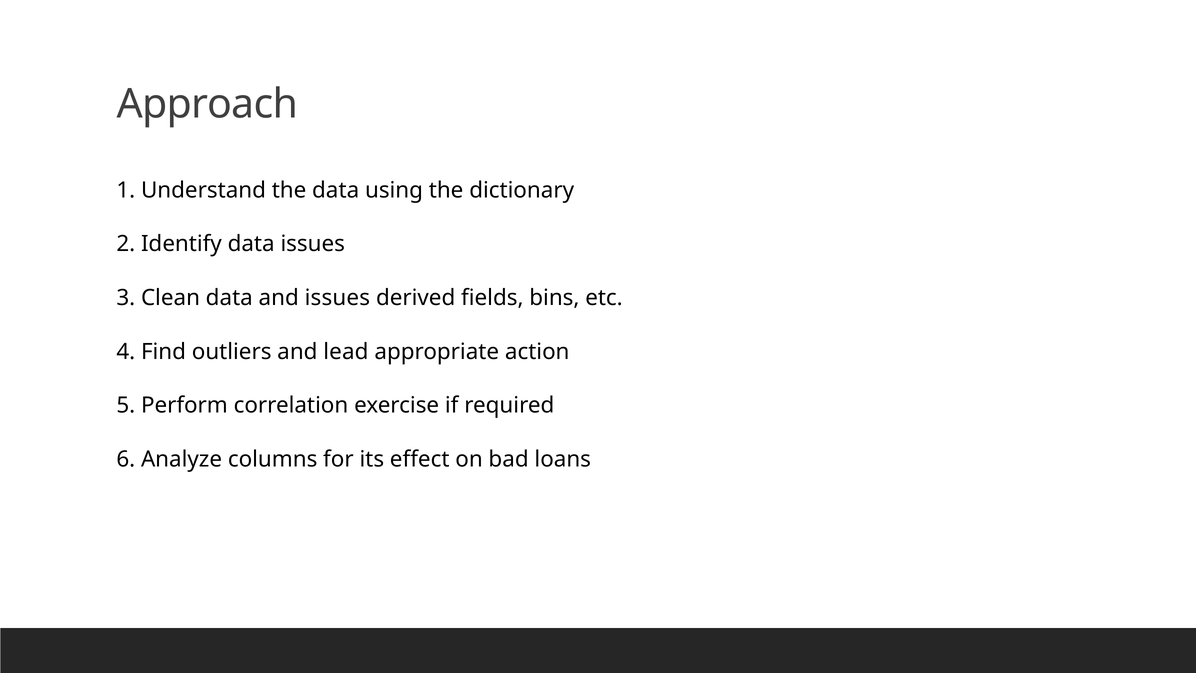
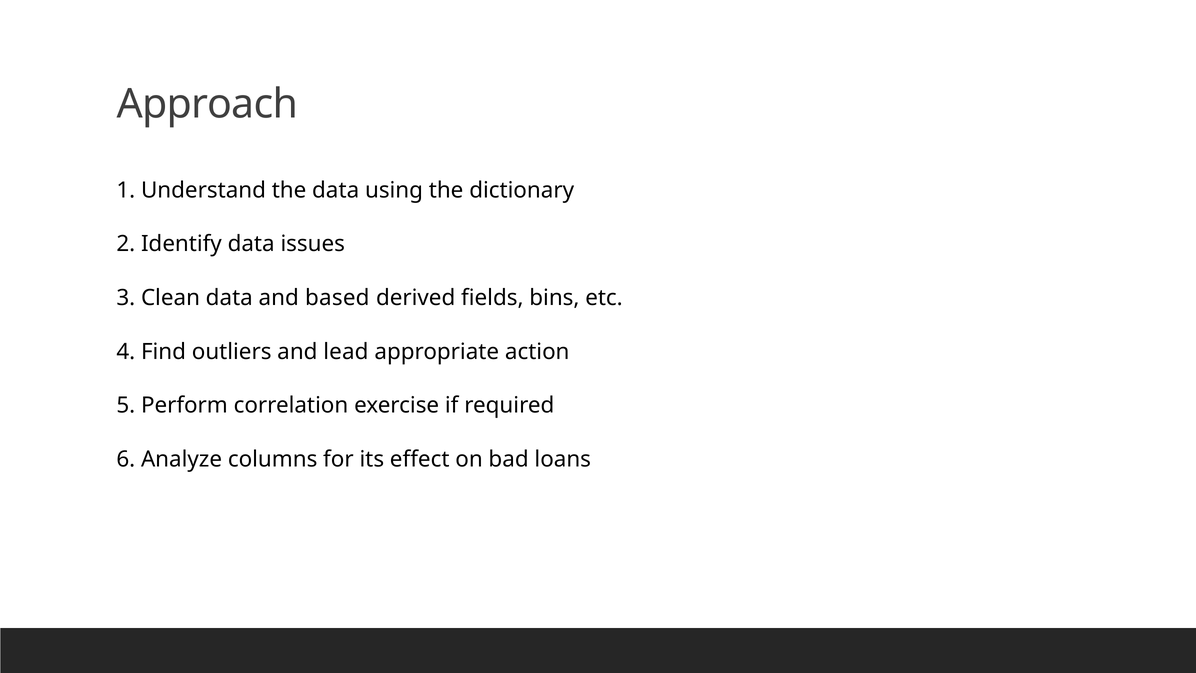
and issues: issues -> based
